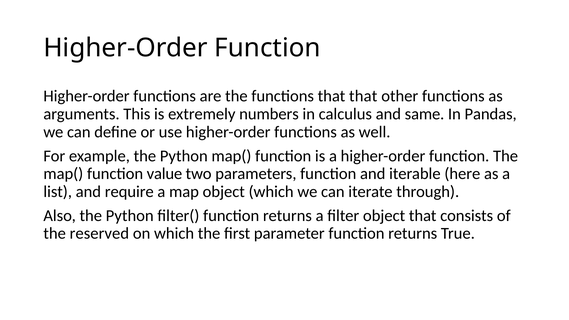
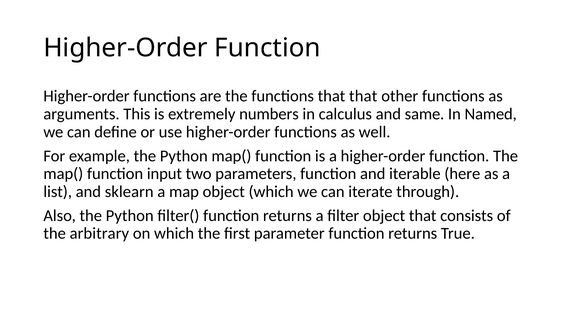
Pandas: Pandas -> Named
value: value -> input
require: require -> sklearn
reserved: reserved -> arbitrary
